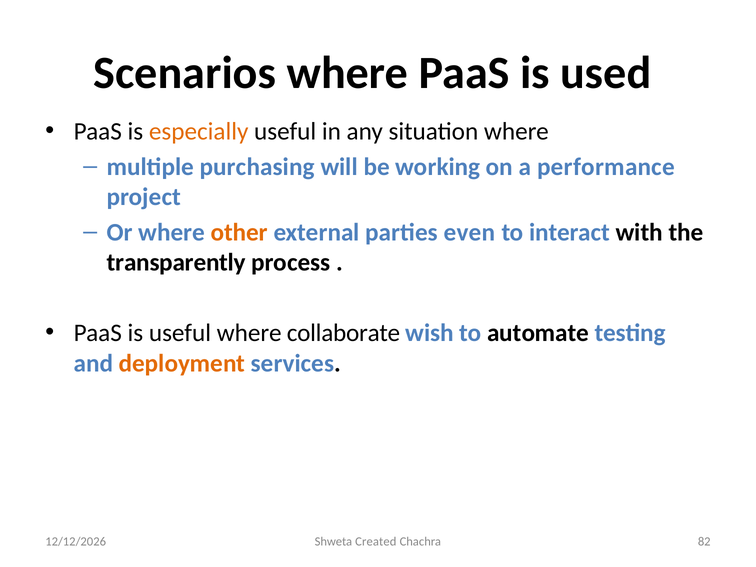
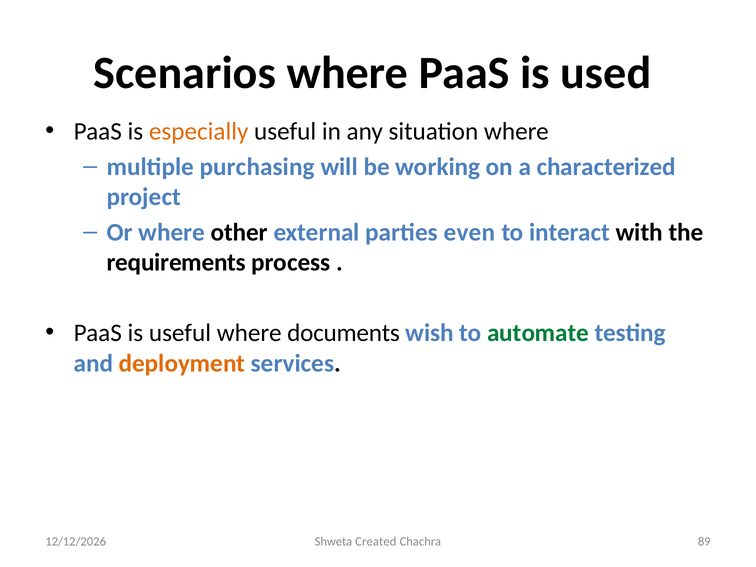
performance: performance -> characterized
other colour: orange -> black
transparently: transparently -> requirements
collaborate: collaborate -> documents
automate colour: black -> green
82: 82 -> 89
